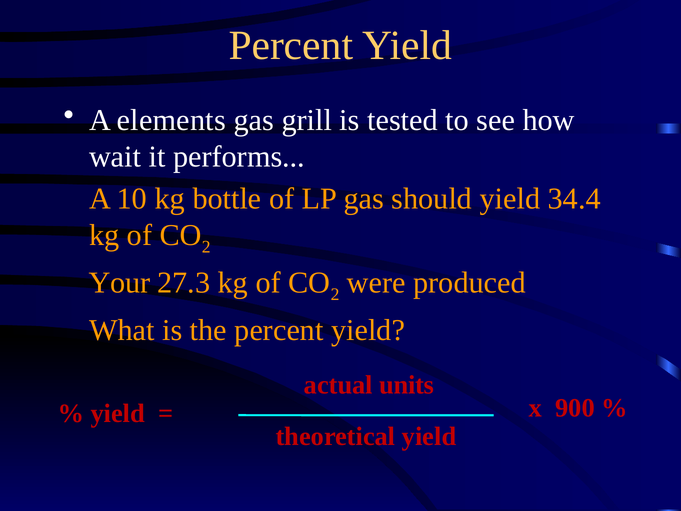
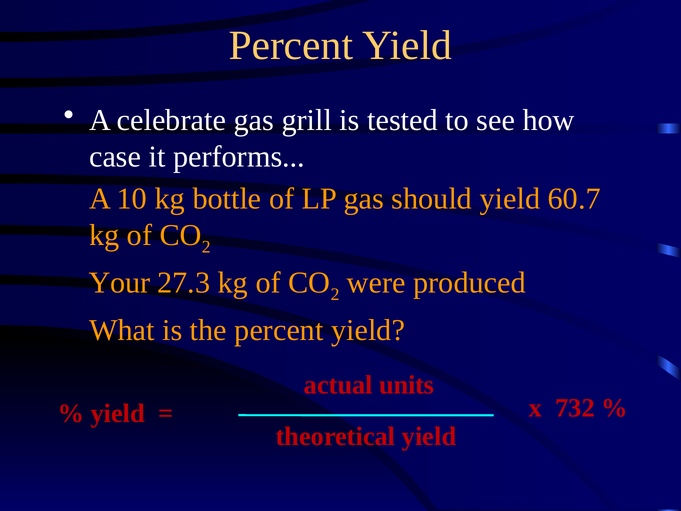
elements: elements -> celebrate
wait: wait -> case
34.4: 34.4 -> 60.7
900: 900 -> 732
